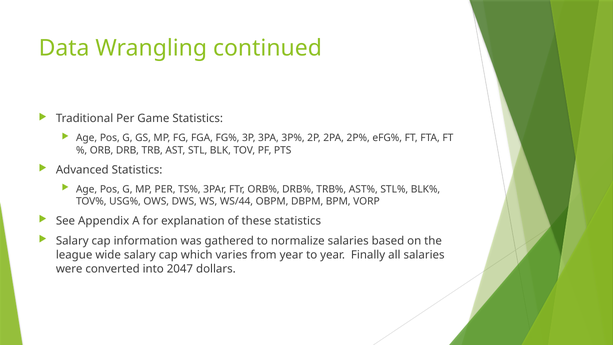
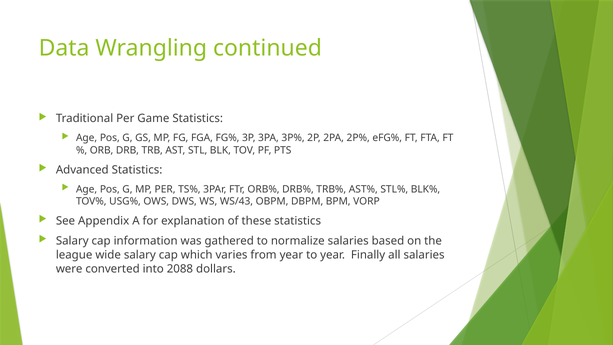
WS/44: WS/44 -> WS/43
2047: 2047 -> 2088
